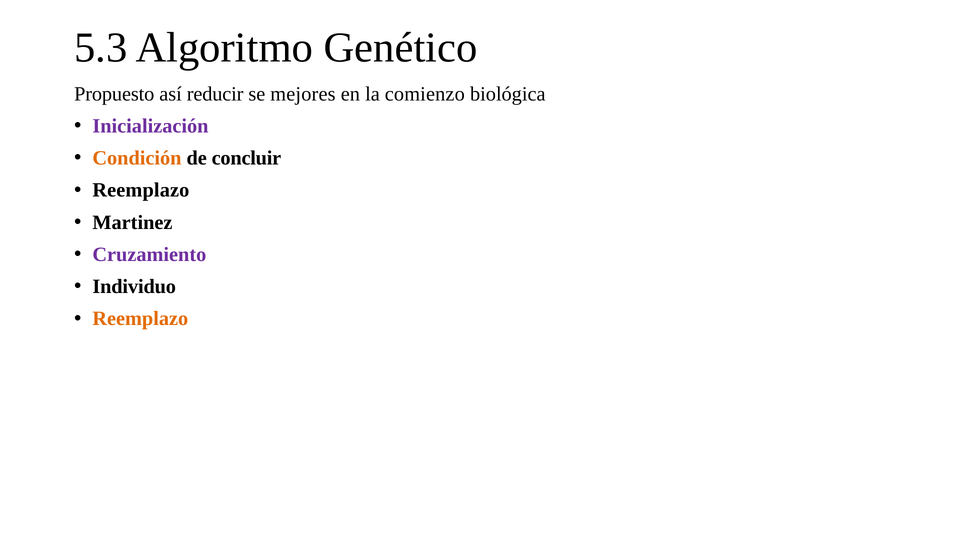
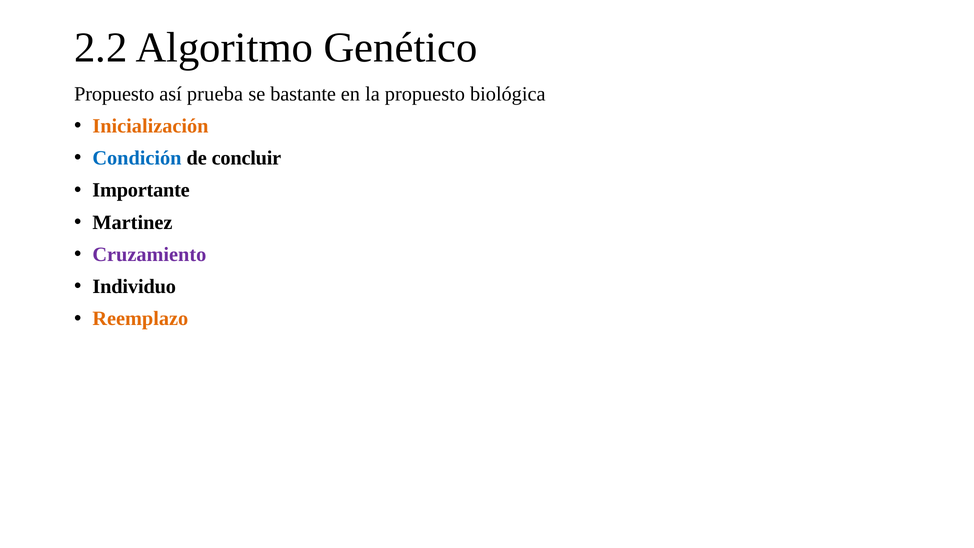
5.3: 5.3 -> 2.2
reducir: reducir -> prueba
mejores: mejores -> bastante
la comienzo: comienzo -> propuesto
Inicialización colour: purple -> orange
Condición colour: orange -> blue
Reemplazo at (141, 190): Reemplazo -> Importante
